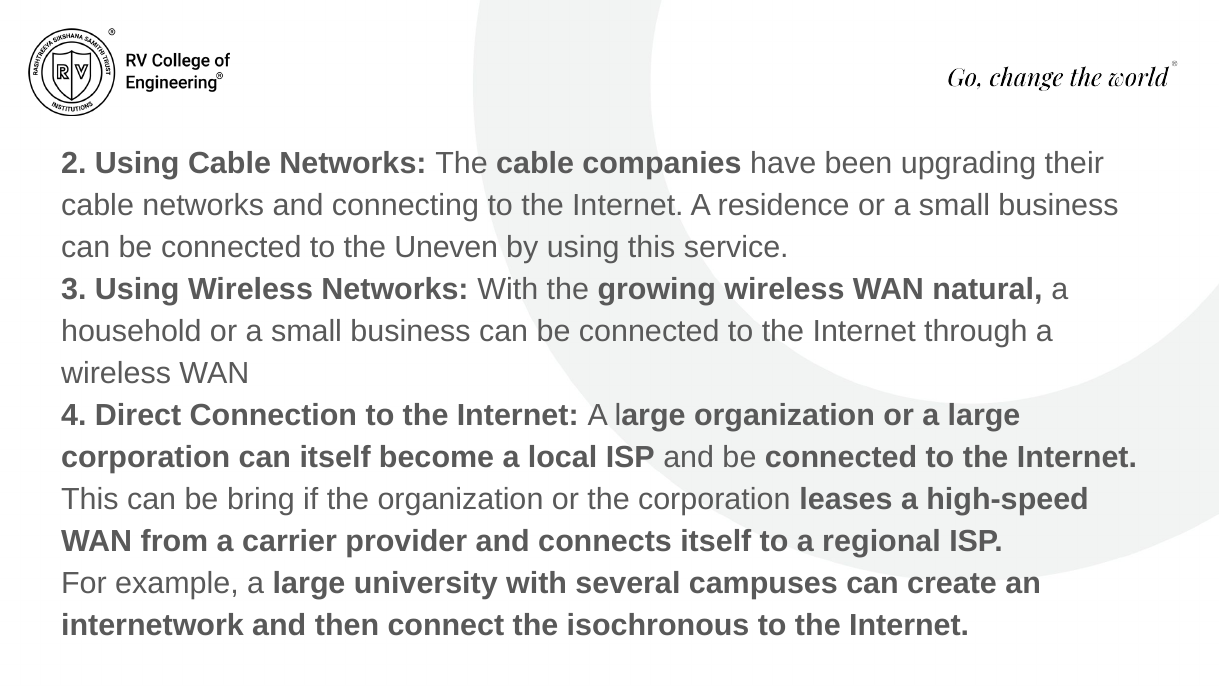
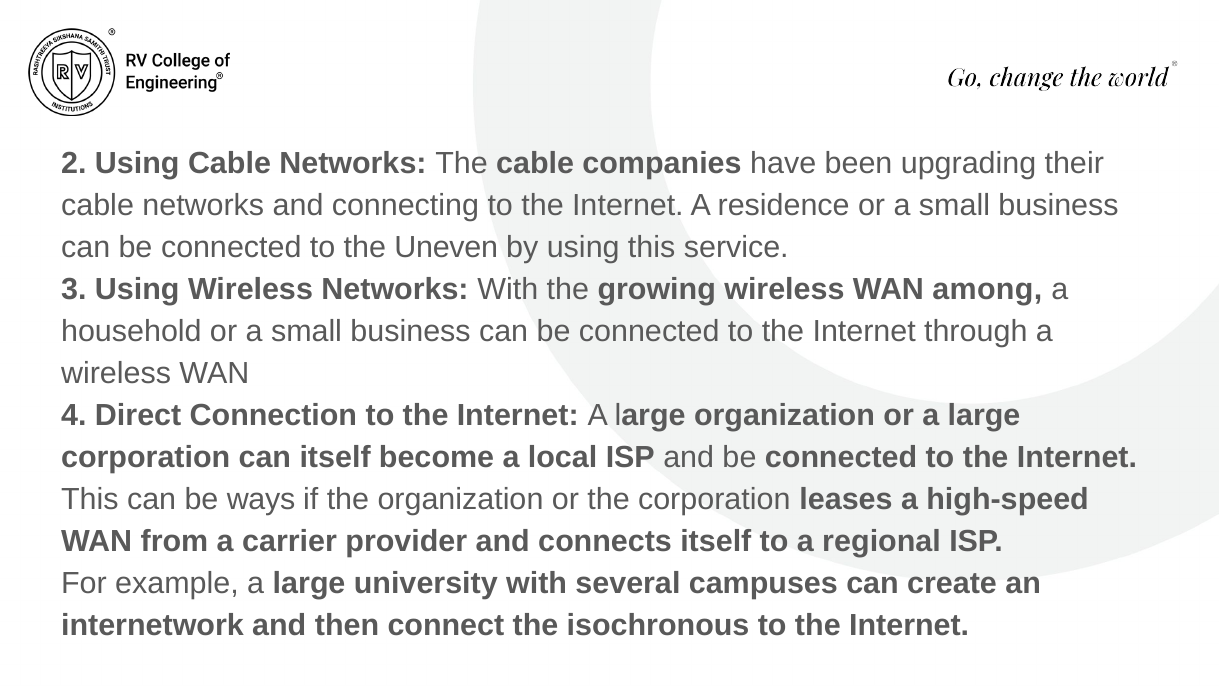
natural: natural -> among
bring: bring -> ways
